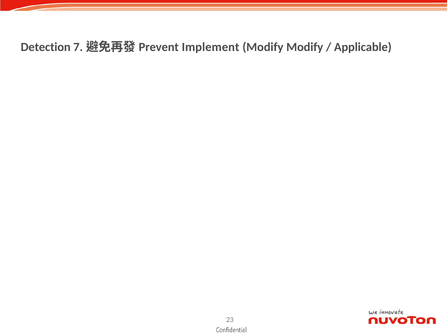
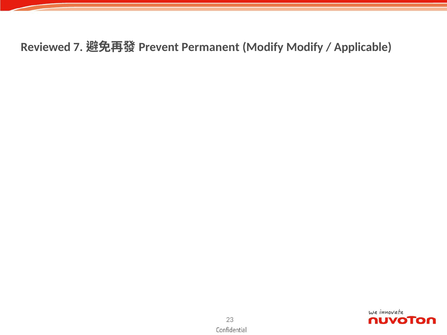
Detection: Detection -> Reviewed
Implement: Implement -> Permanent
